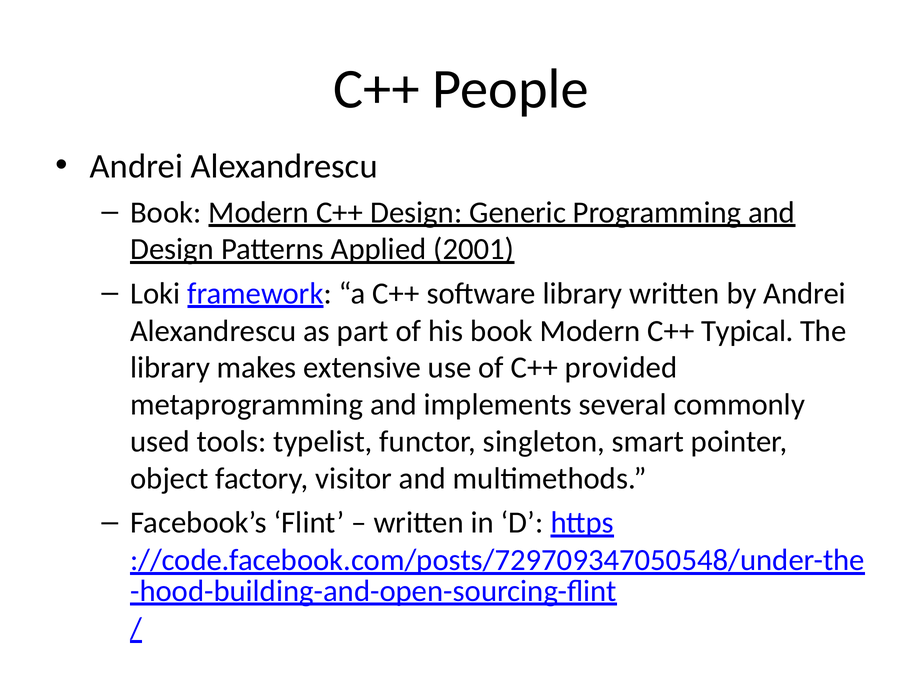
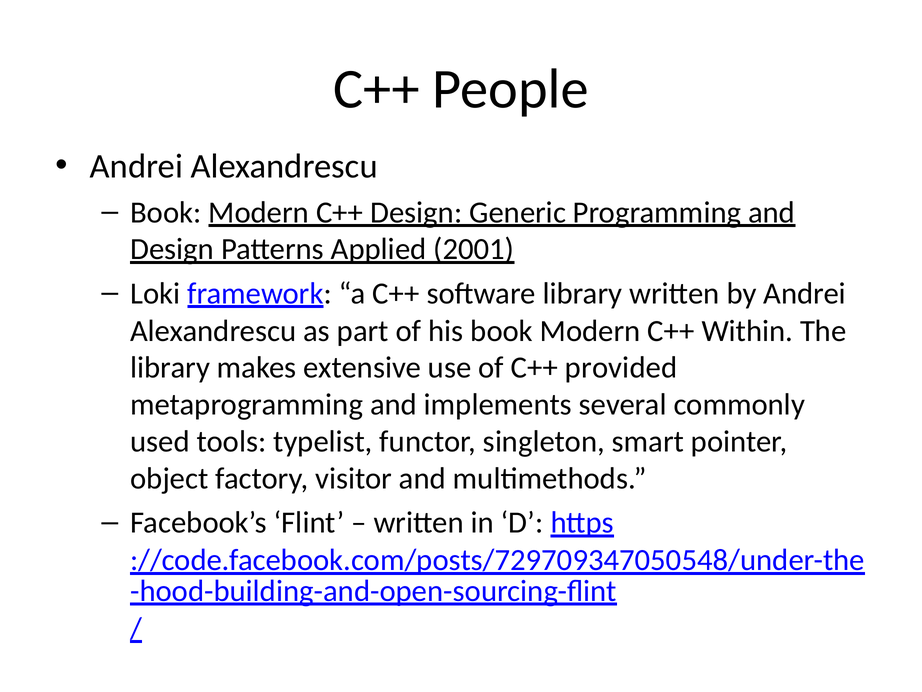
Typical: Typical -> Within
